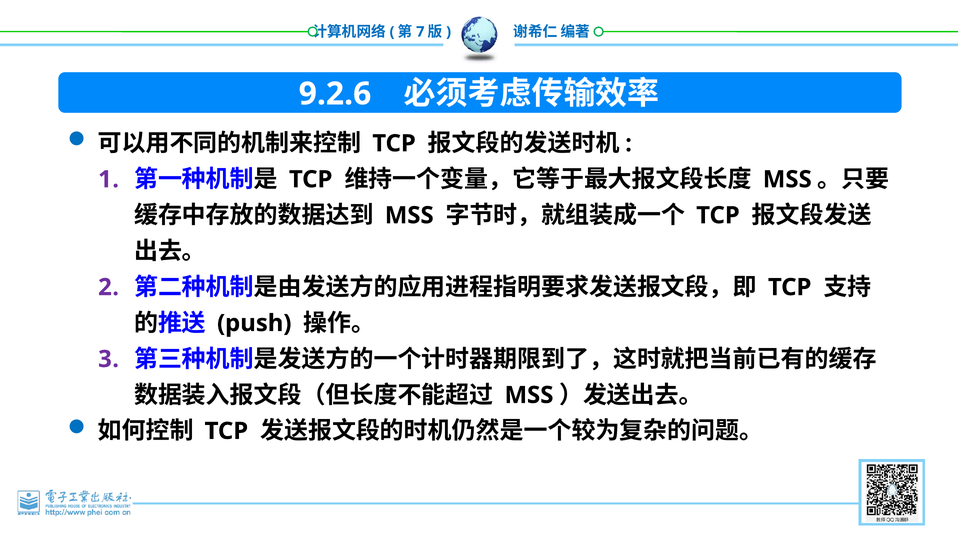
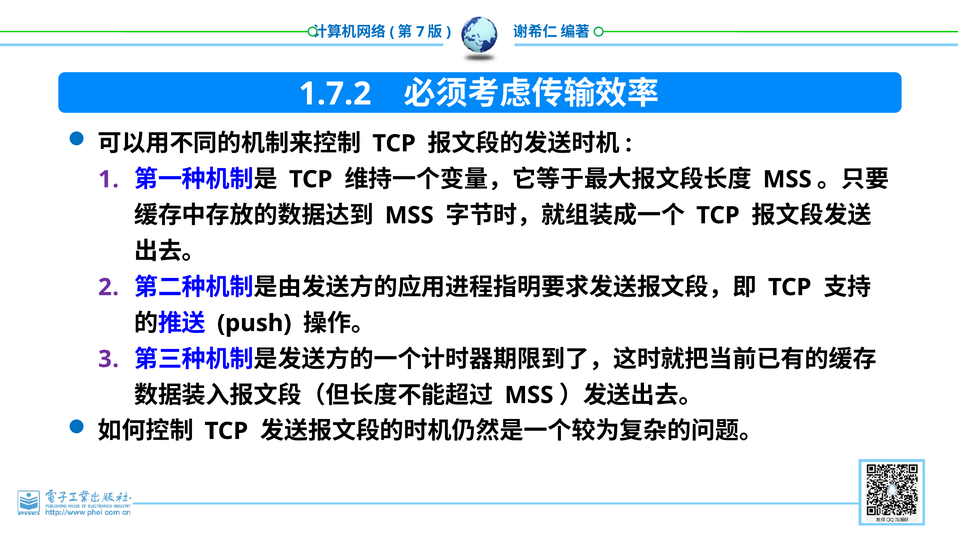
9.2.6: 9.2.6 -> 1.7.2
